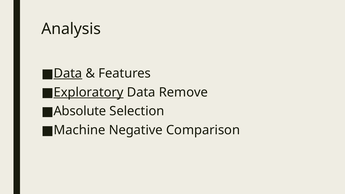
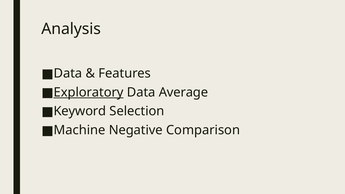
Data at (68, 73) underline: present -> none
Remove: Remove -> Average
Absolute: Absolute -> Keyword
